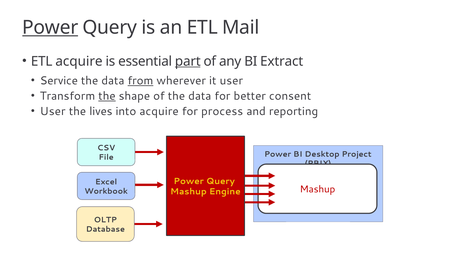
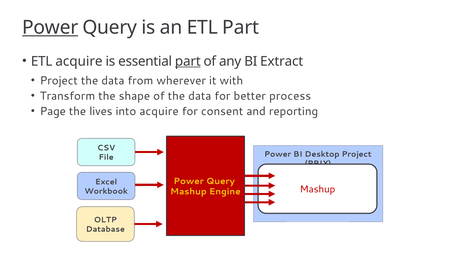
ETL Mail: Mail -> Part
Service at (59, 81): Service -> Project
from underline: present -> none
it user: user -> with
the at (107, 96) underline: present -> none
consent: consent -> process
User at (53, 111): User -> Page
process: process -> consent
